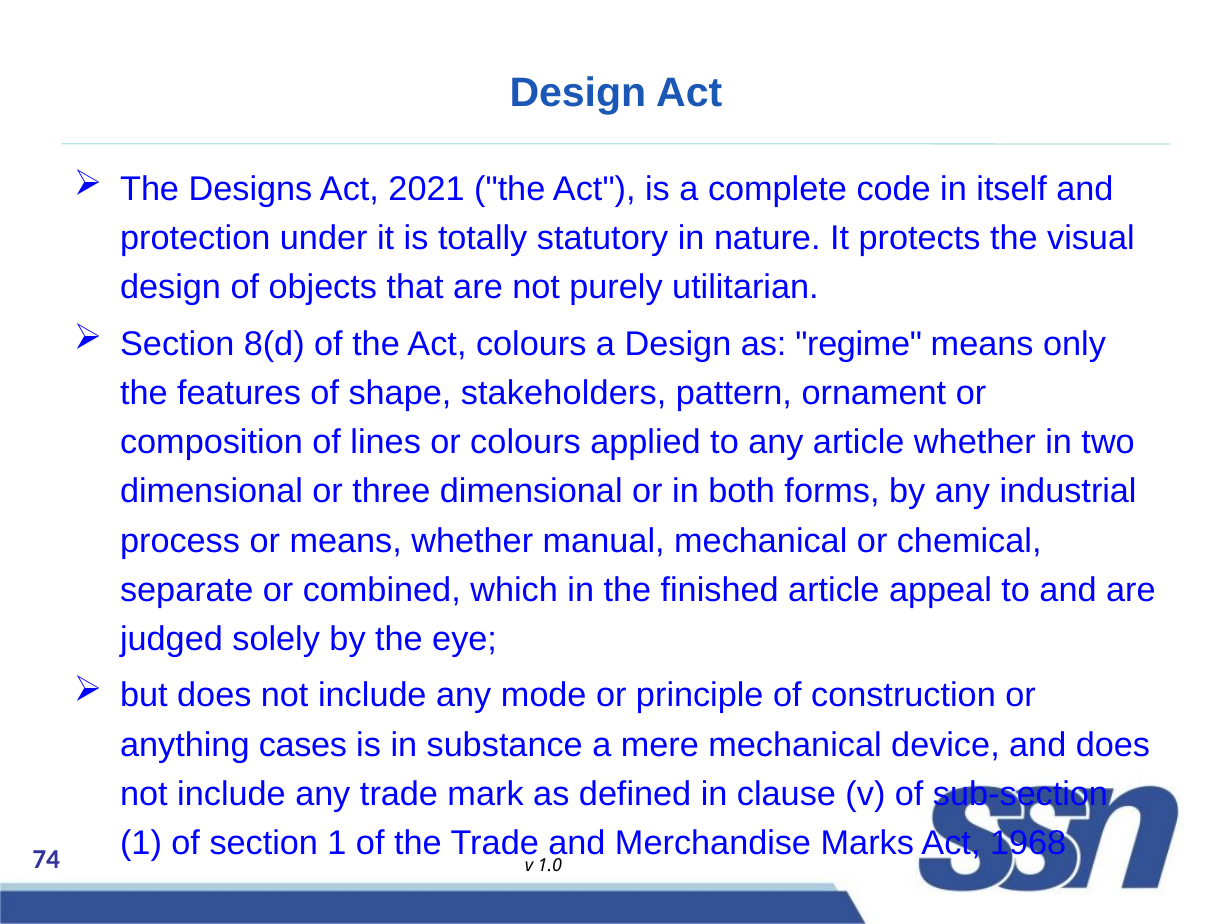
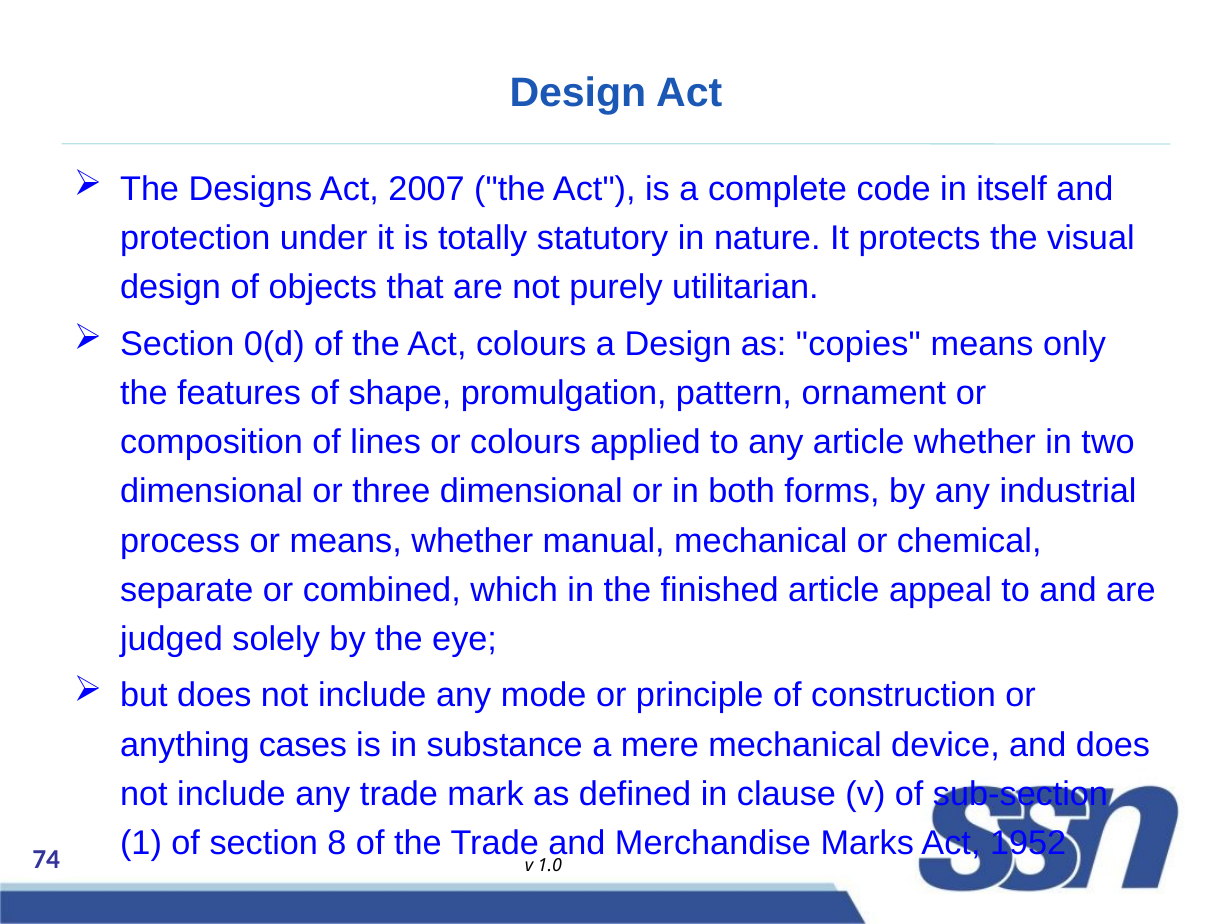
2021: 2021 -> 2007
8(d: 8(d -> 0(d
regime: regime -> copies
stakeholders: stakeholders -> promulgation
section 1: 1 -> 8
1968: 1968 -> 1952
